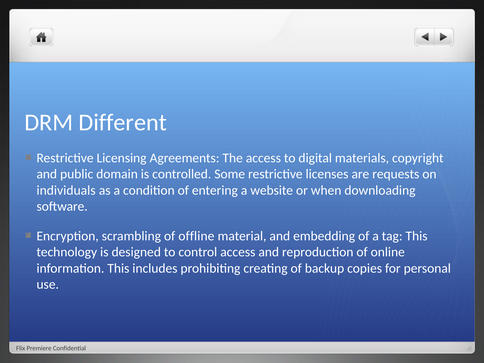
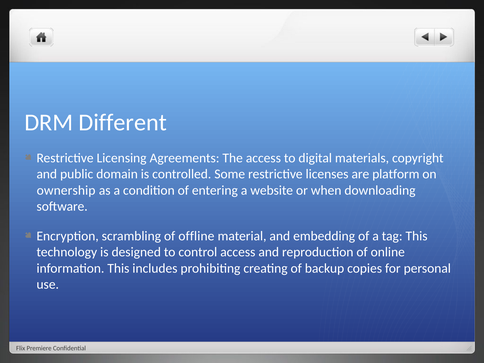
requests: requests -> platform
individuals: individuals -> ownership
